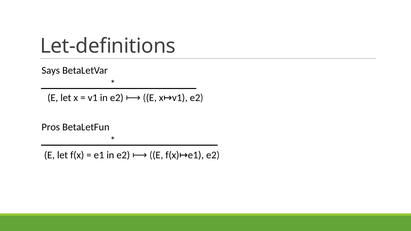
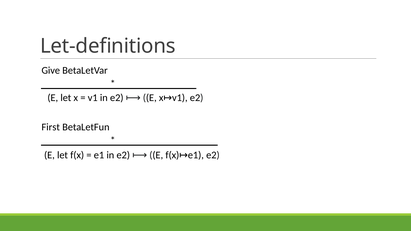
Says: Says -> Give
Pros: Pros -> First
